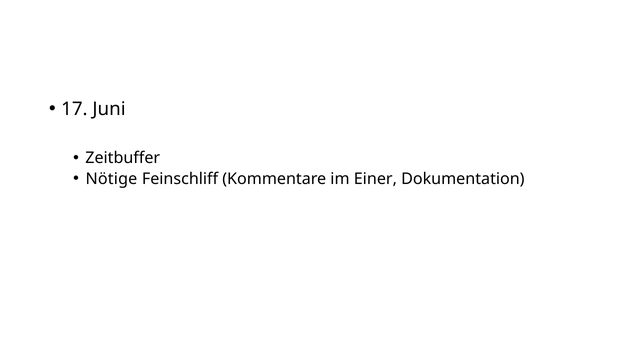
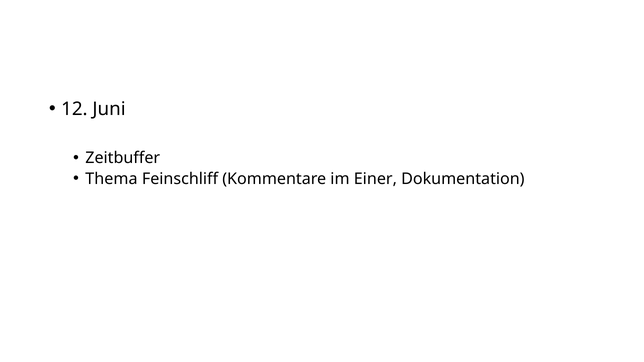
17: 17 -> 12
Nötige: Nötige -> Thema
